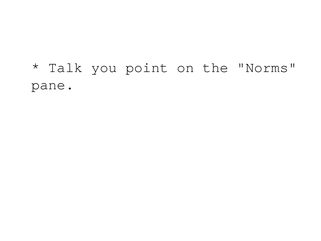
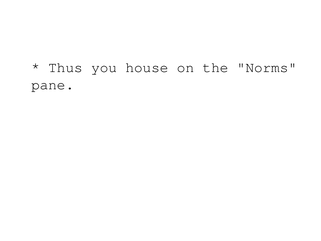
Talk: Talk -> Thus
point: point -> house
